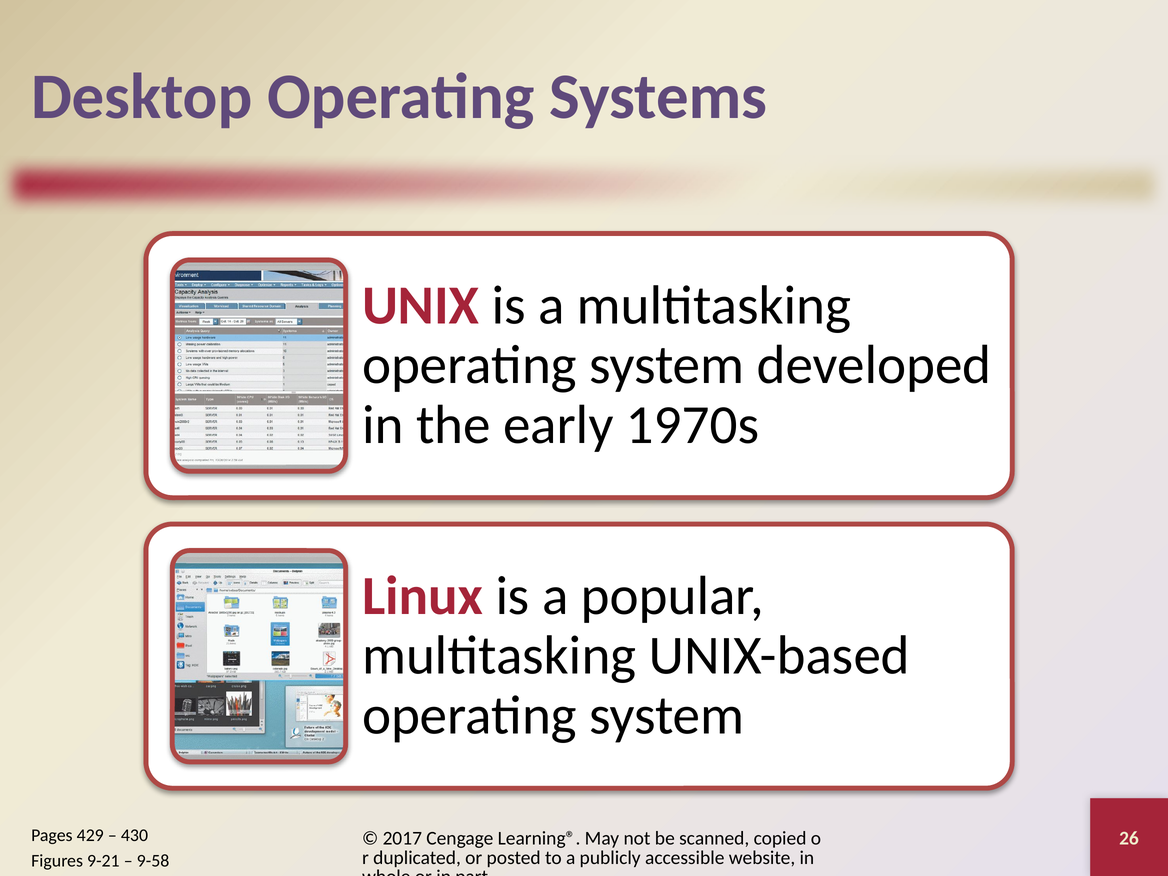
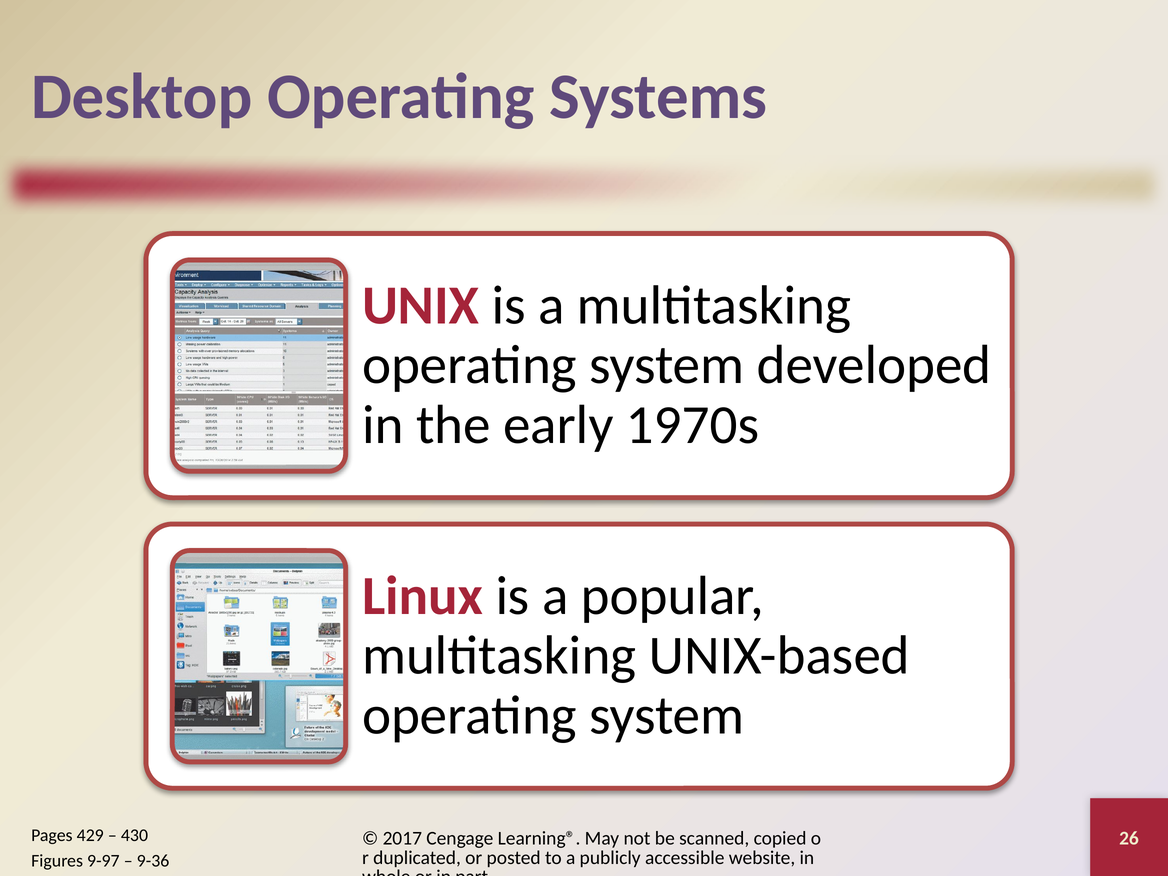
9-21: 9-21 -> 9-97
9-58: 9-58 -> 9-36
